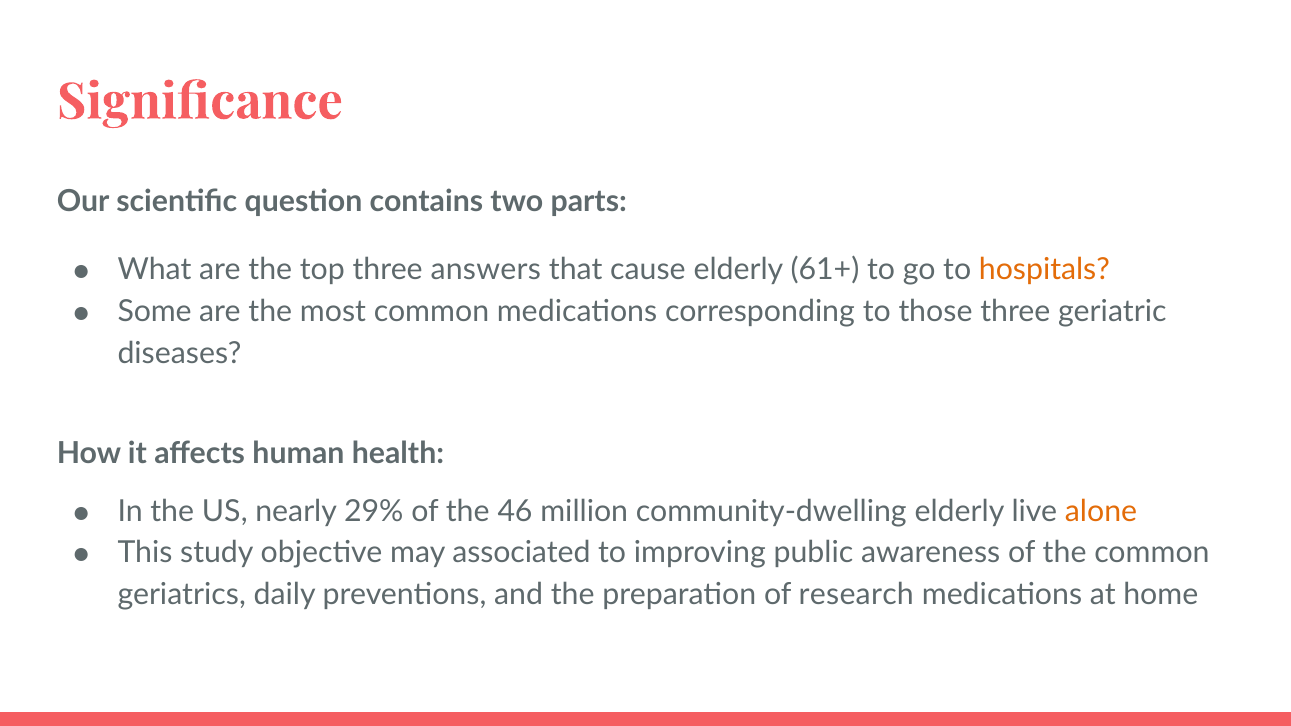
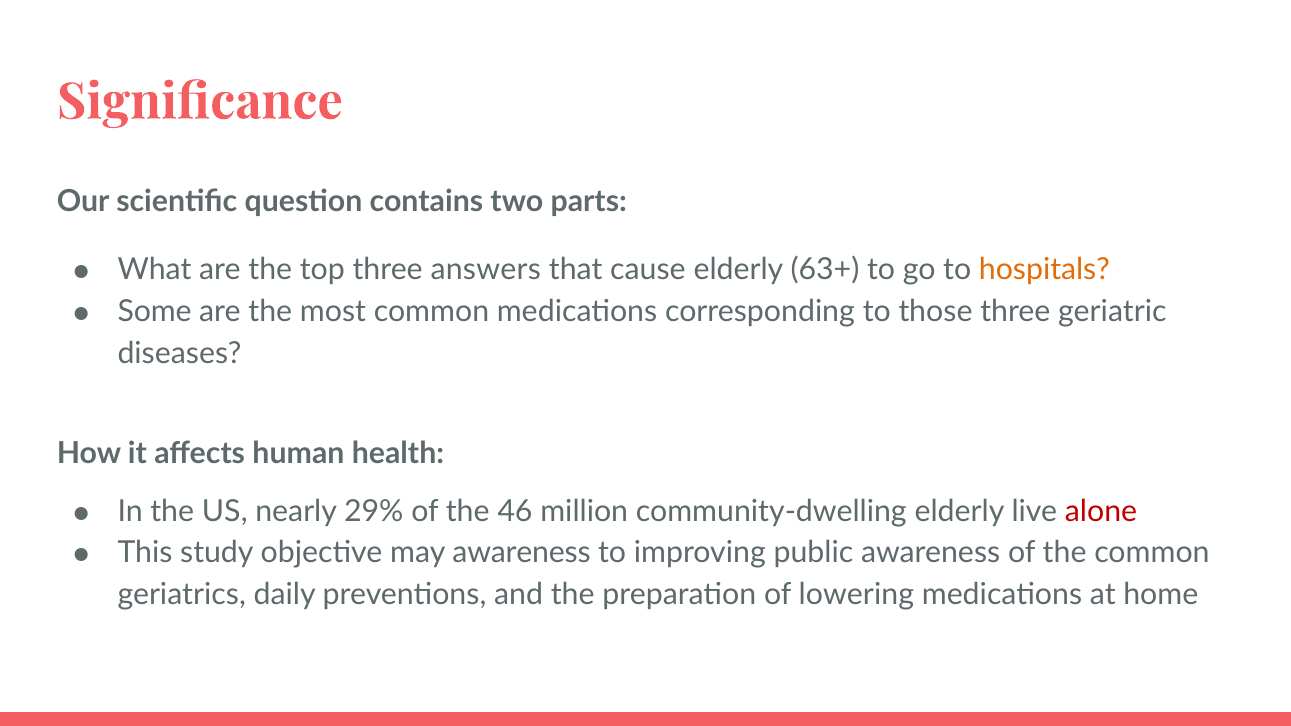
61+: 61+ -> 63+
alone colour: orange -> red
may associated: associated -> awareness
research: research -> lowering
